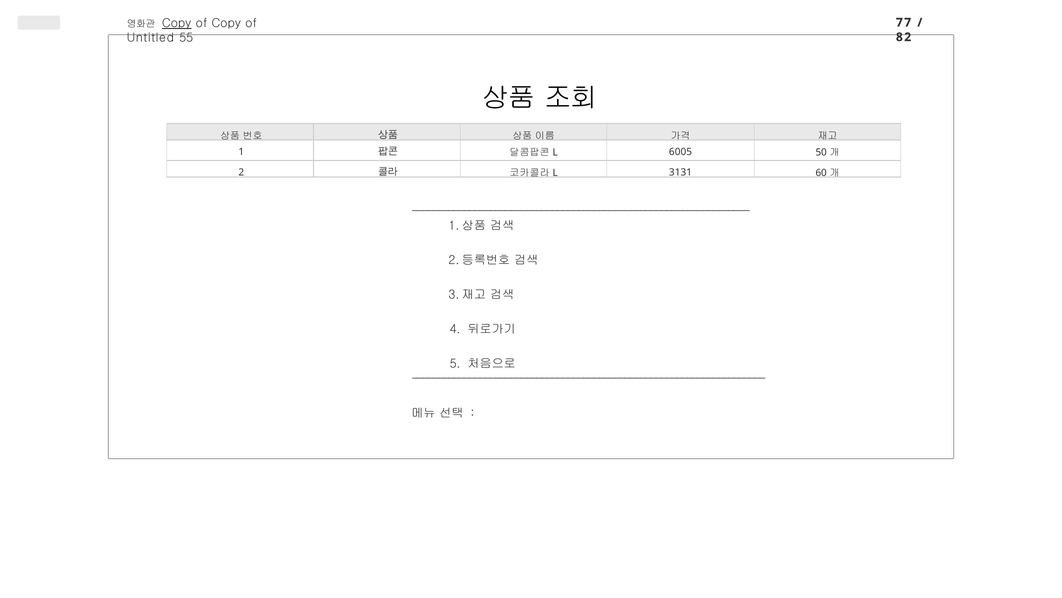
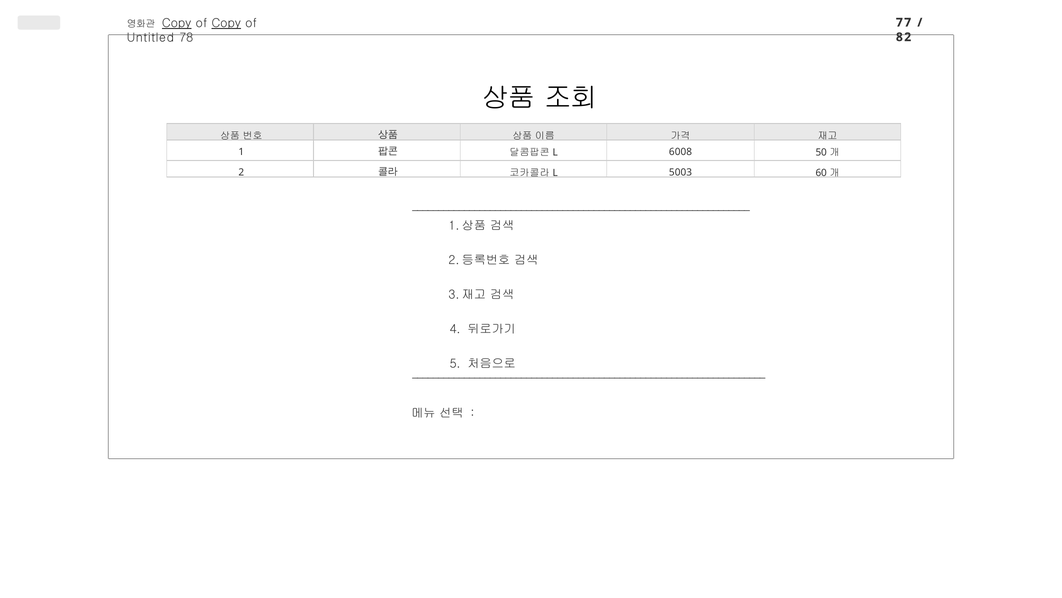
Copy at (226, 23) underline: none -> present
55: 55 -> 78
6005: 6005 -> 6008
3131: 3131 -> 5003
